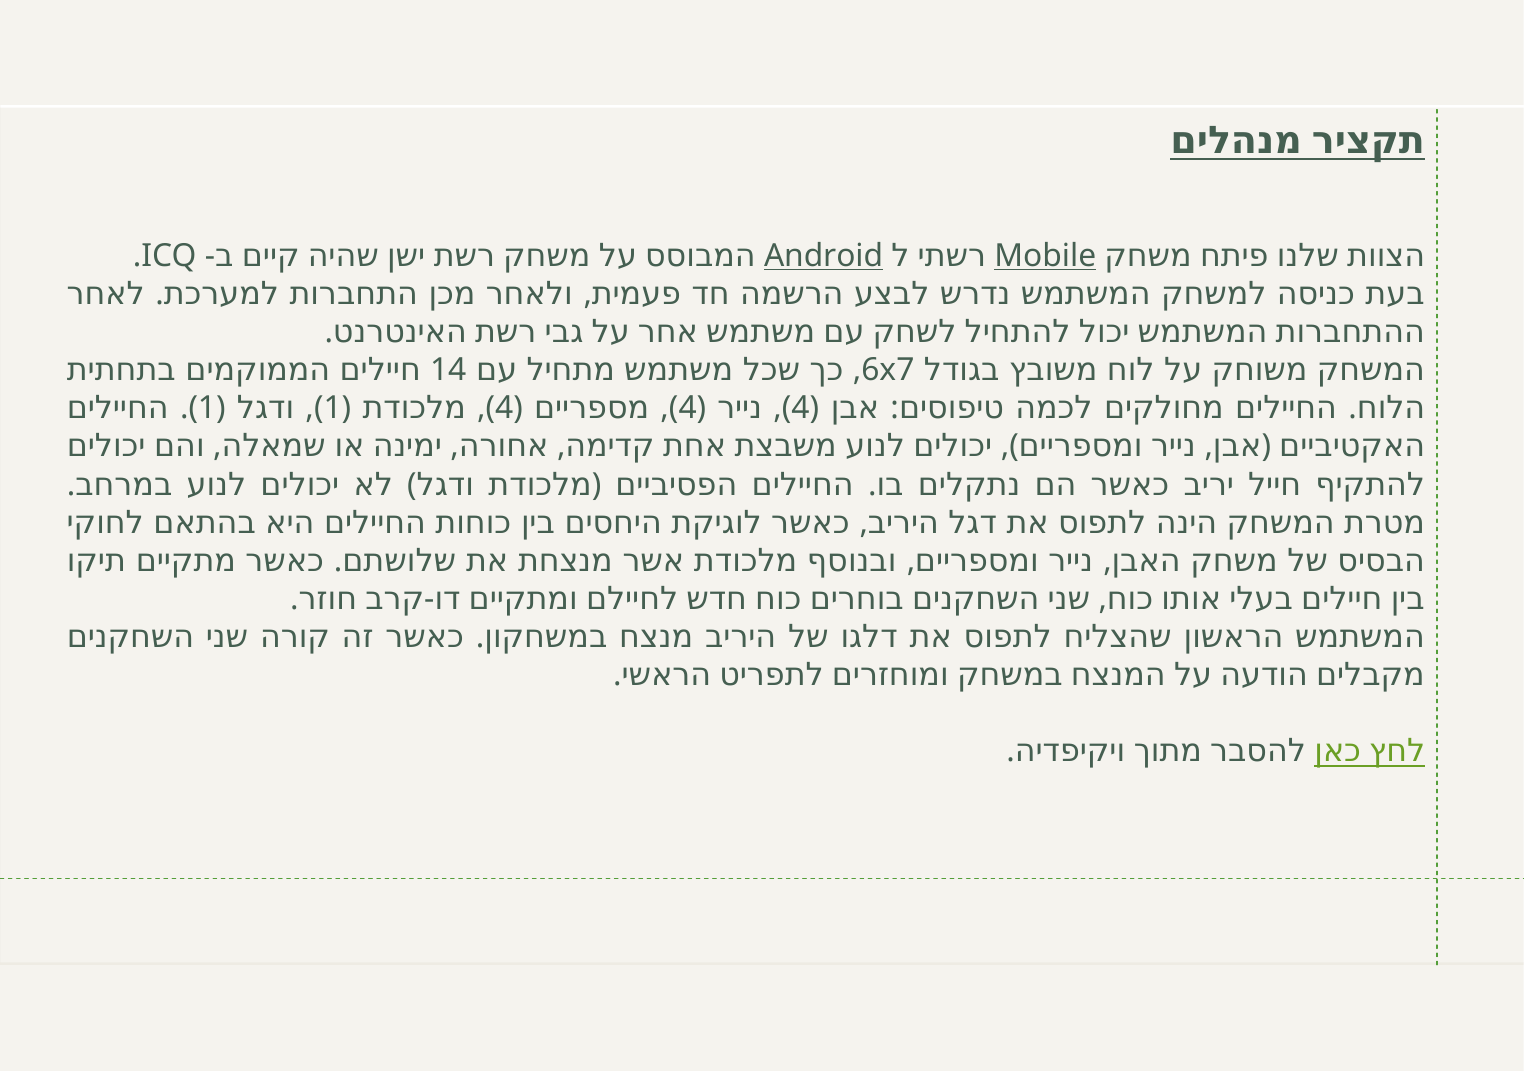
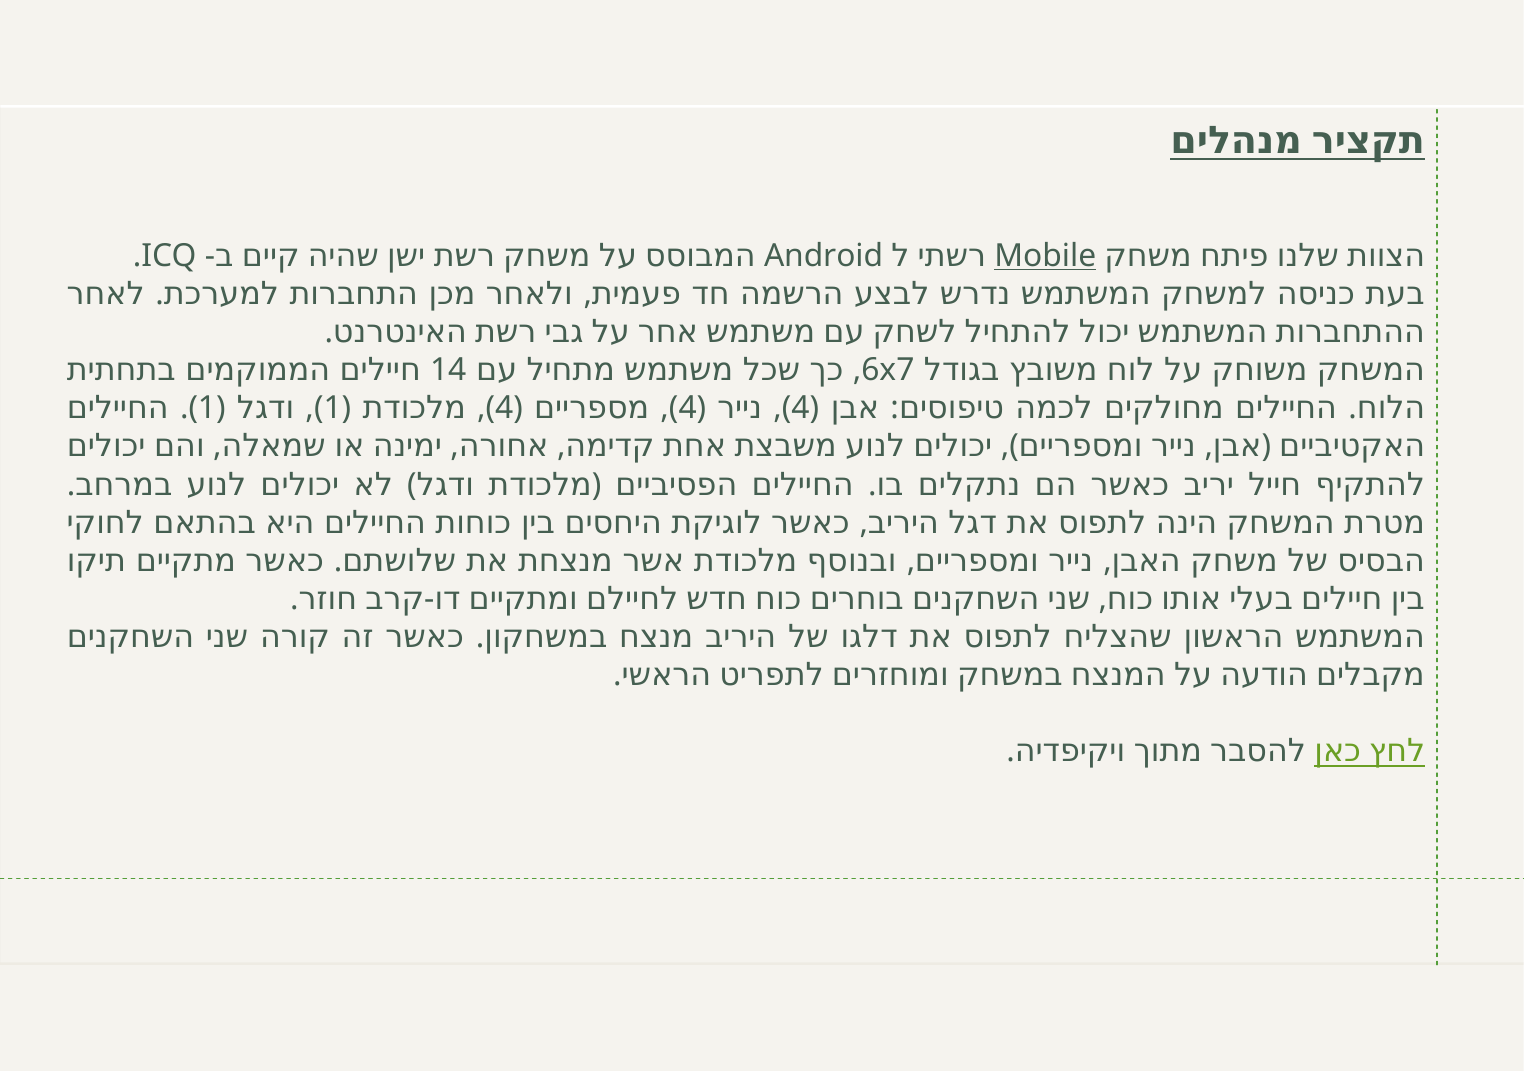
Android underline: present -> none
